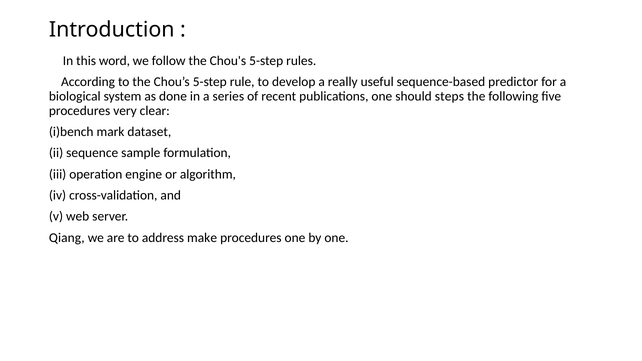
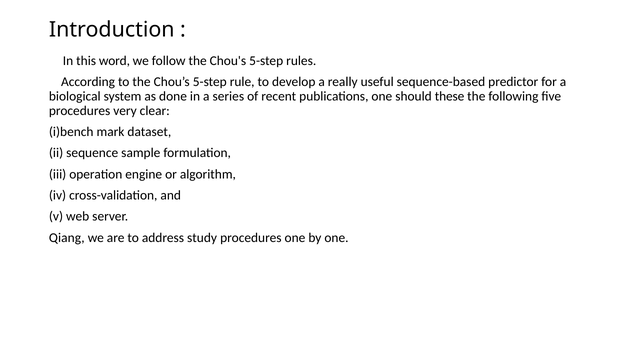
steps: steps -> these
make: make -> study
